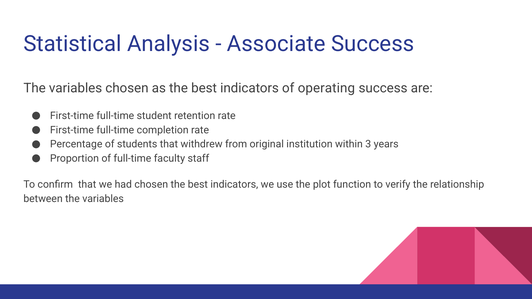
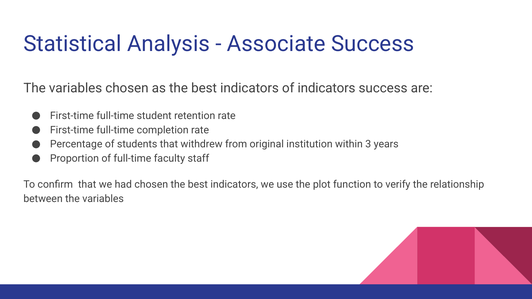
of operating: operating -> indicators
